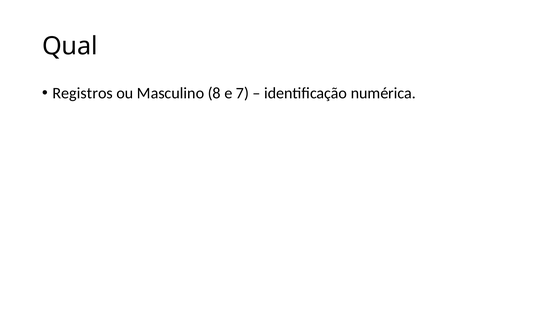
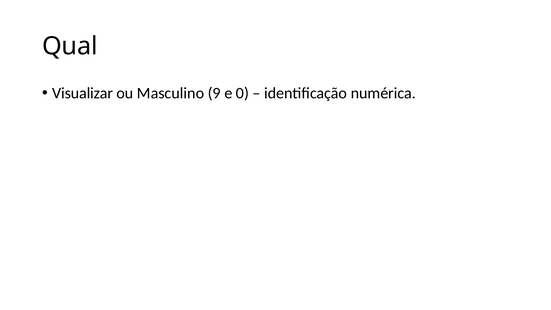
Registros: Registros -> Visualizar
8: 8 -> 9
7: 7 -> 0
